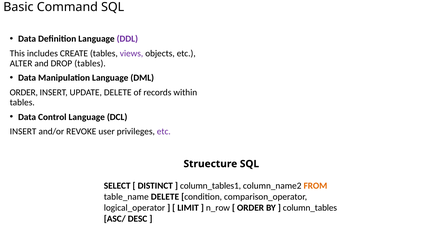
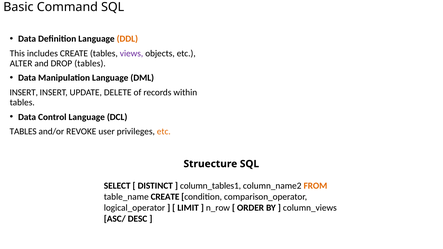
DDL colour: purple -> orange
ORDER at (24, 93): ORDER -> INSERT
INSERT at (23, 132): INSERT -> TABLES
etc at (164, 132) colour: purple -> orange
table_name DELETE: DELETE -> CREATE
column_tables: column_tables -> column_views
